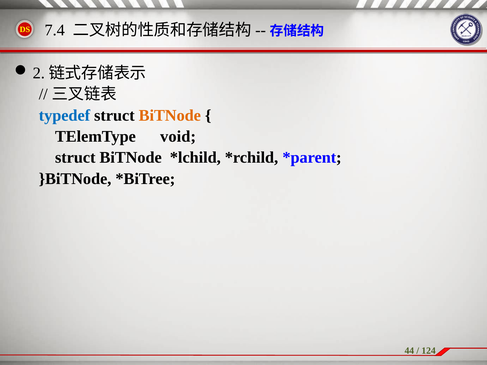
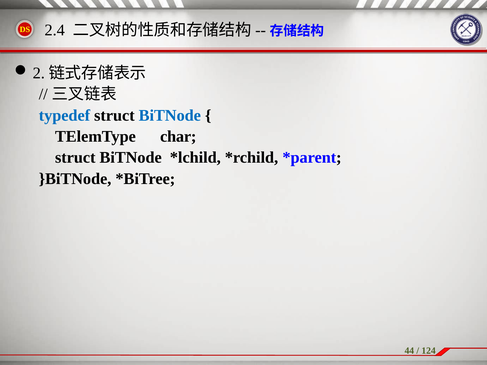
7.4: 7.4 -> 2.4
BiTNode at (170, 115) colour: orange -> blue
void: void -> char
